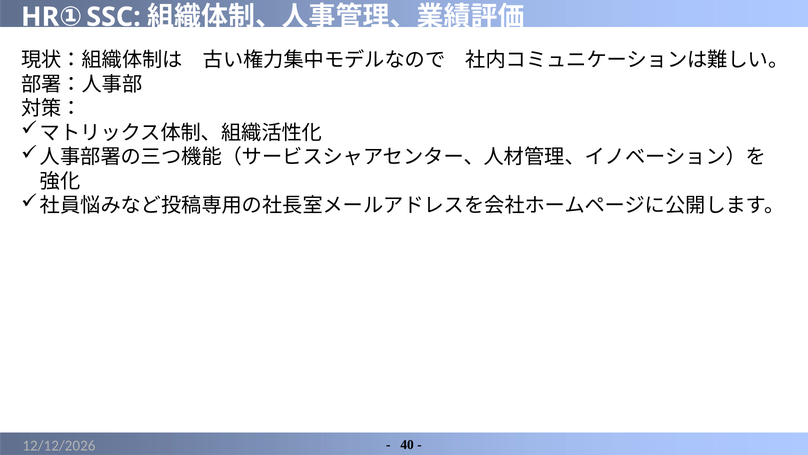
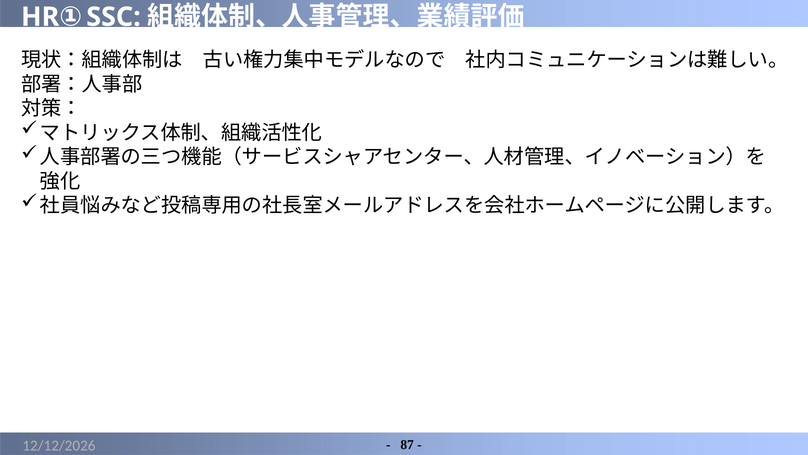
40: 40 -> 87
